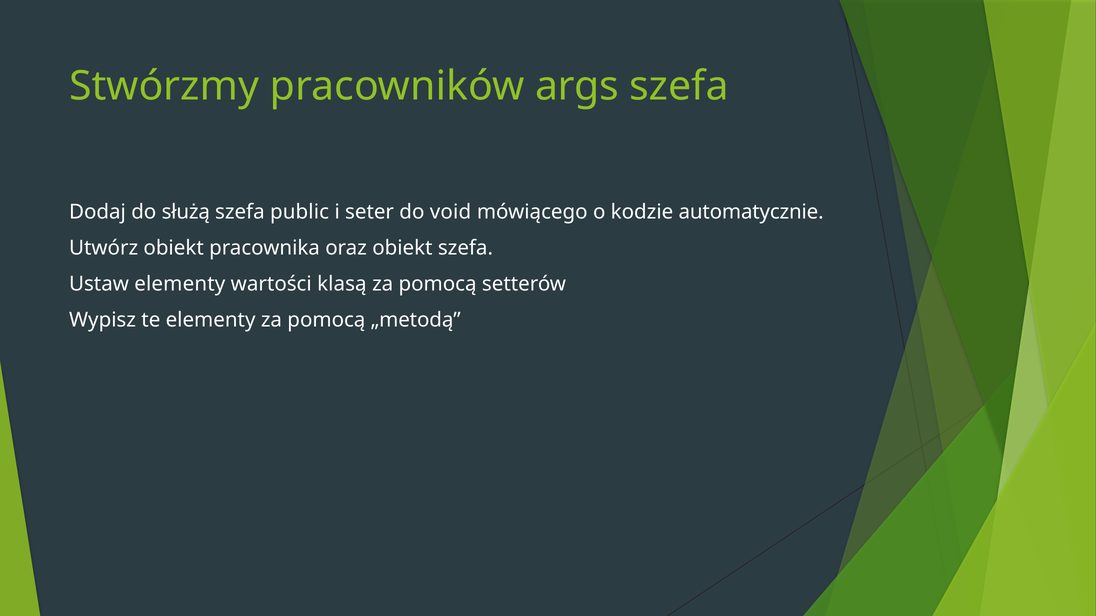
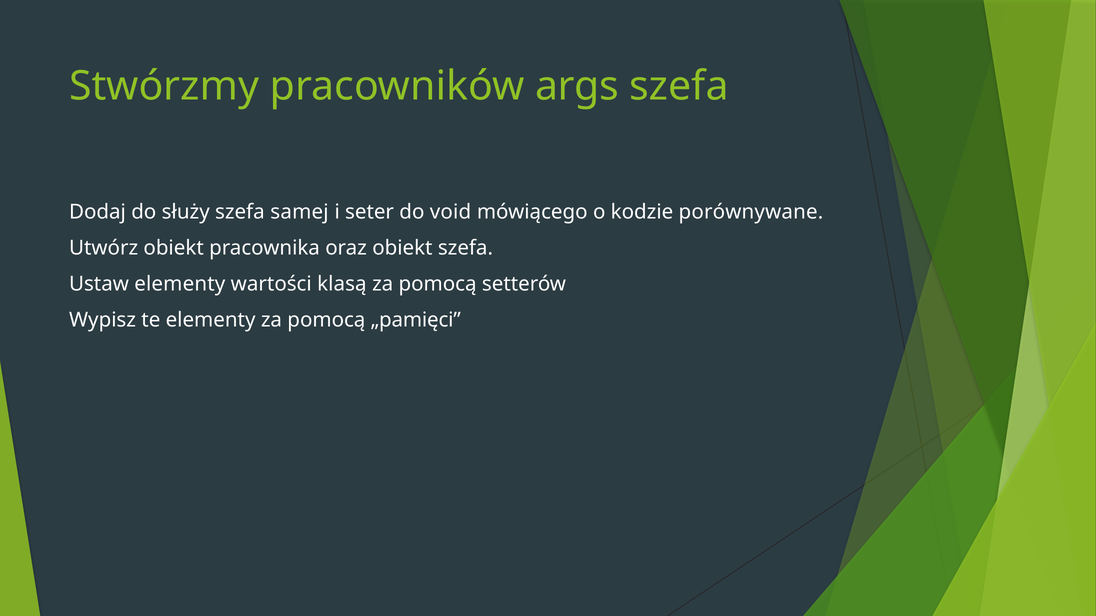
służą: służą -> służy
public: public -> samej
automatycznie: automatycznie -> porównywane
„metodą: „metodą -> „pamięci
